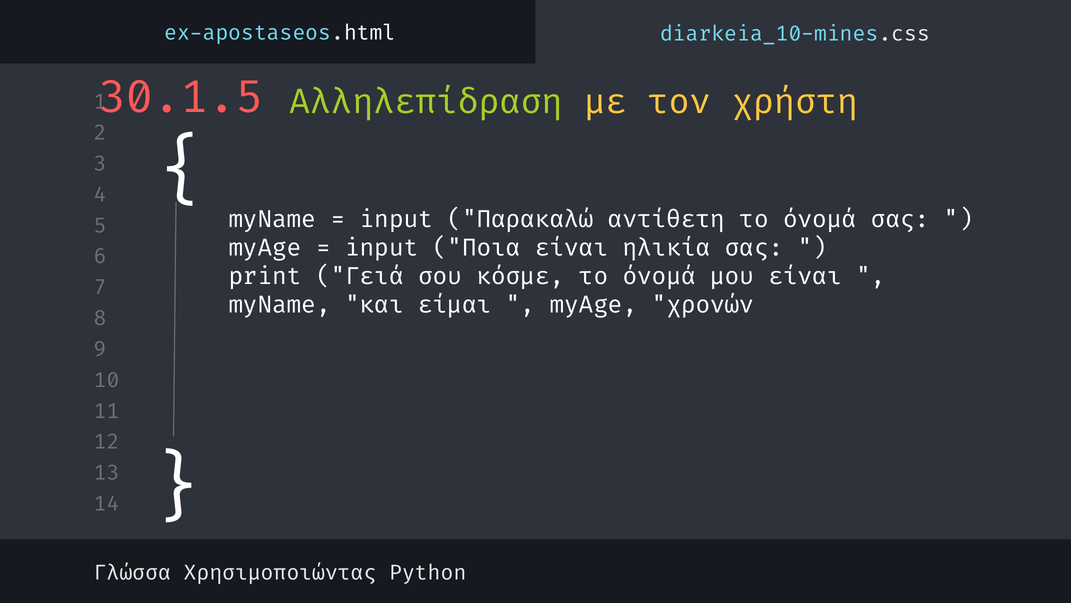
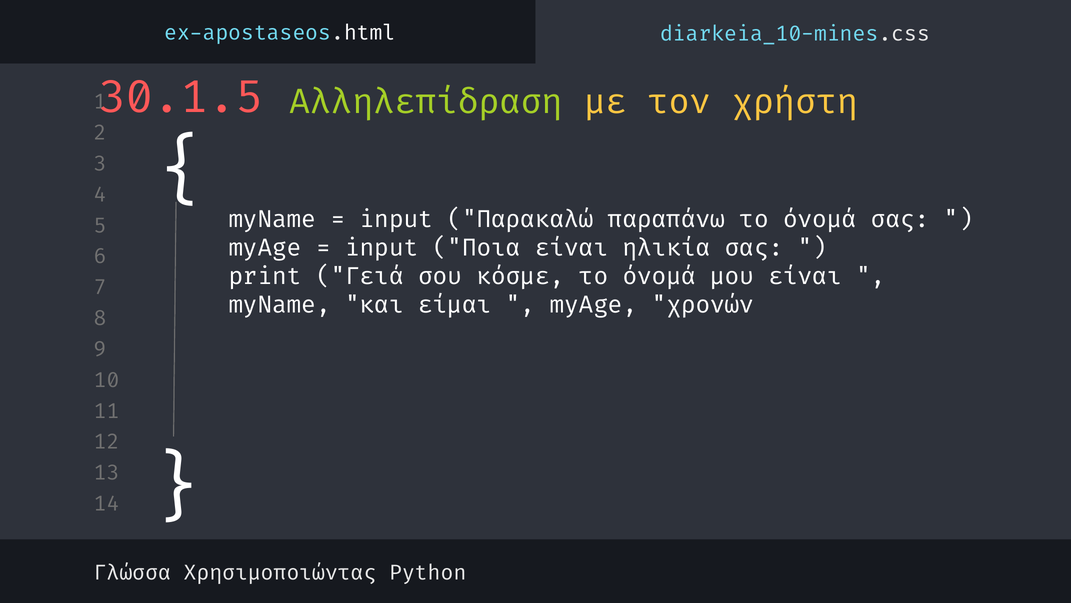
αντίθετη: αντίθετη -> παραπάνω
